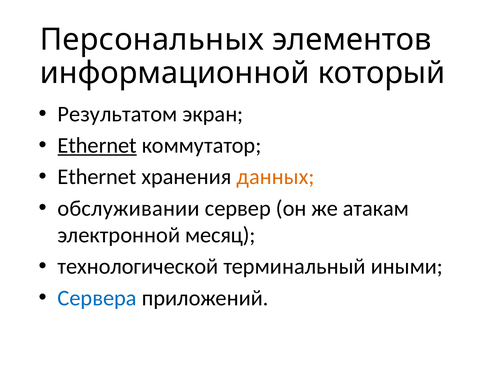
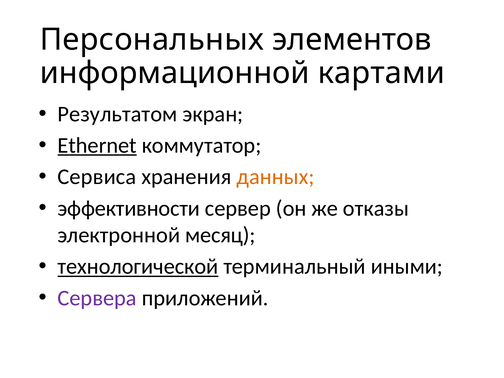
который: который -> картами
Ethernet at (97, 177): Ethernet -> Сервиса
обслуживании: обслуживании -> эффективности
атакам: атакам -> отказы
технологической underline: none -> present
Сервера colour: blue -> purple
